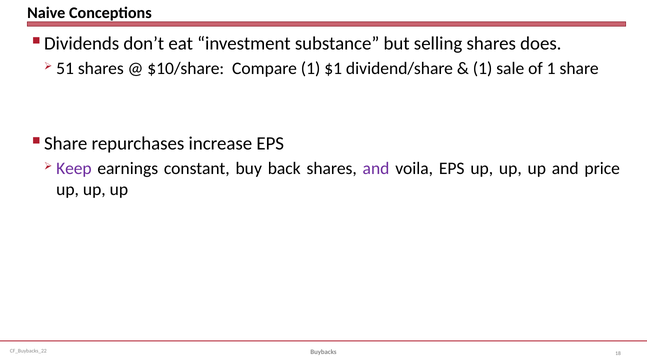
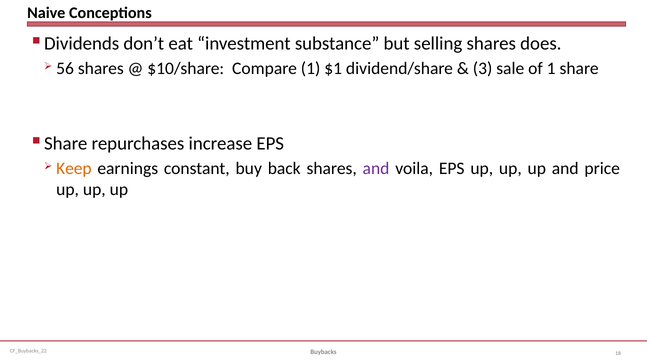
51: 51 -> 56
1 at (483, 69): 1 -> 3
Keep colour: purple -> orange
